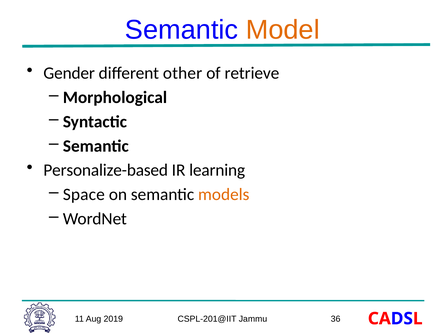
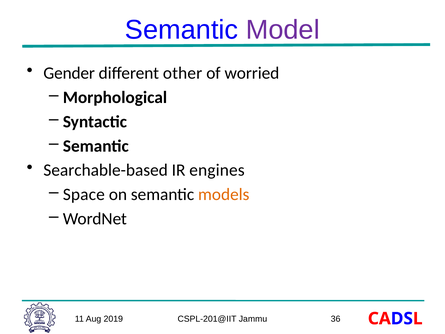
Model colour: orange -> purple
retrieve: retrieve -> worried
Personalize-based: Personalize-based -> Searchable-based
learning: learning -> engines
